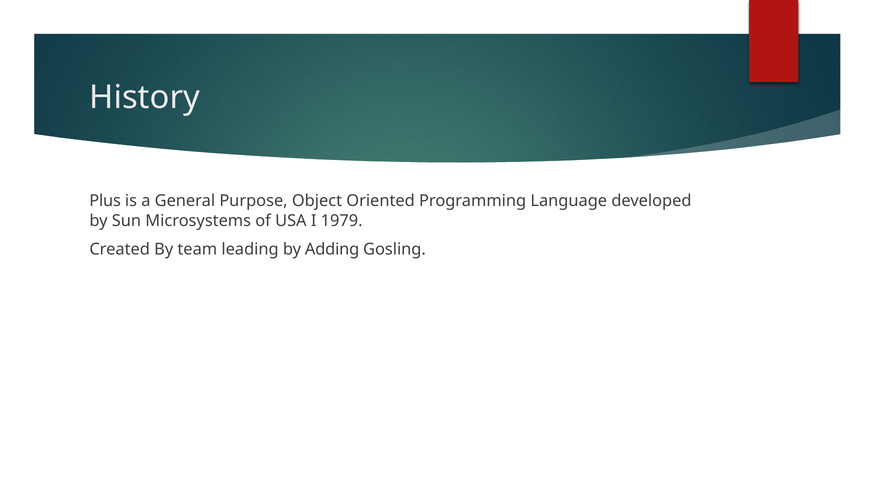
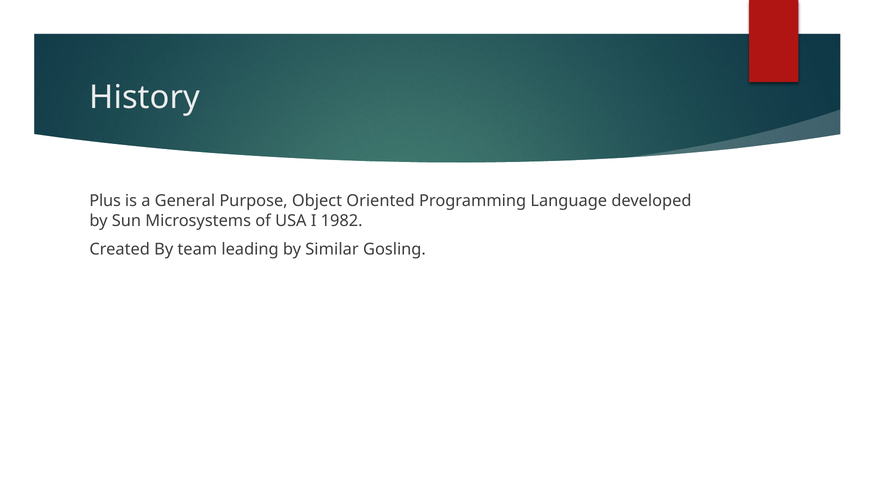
1979: 1979 -> 1982
Adding: Adding -> Similar
